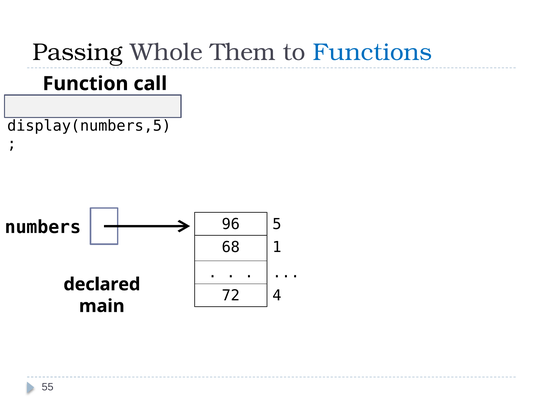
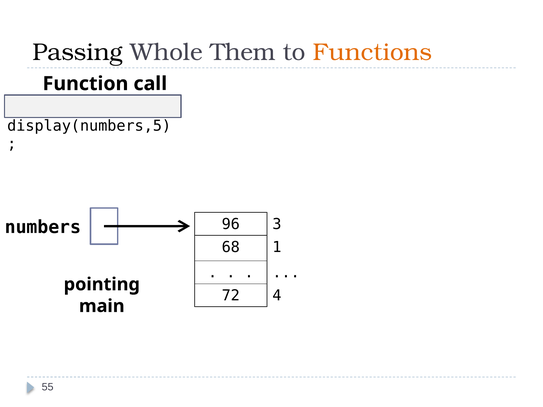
Functions colour: blue -> orange
5: 5 -> 3
declared: declared -> pointing
